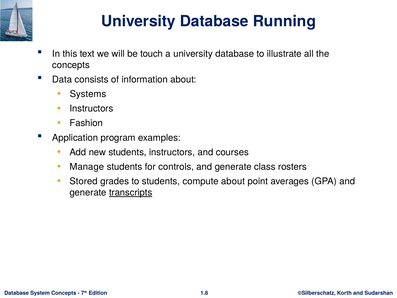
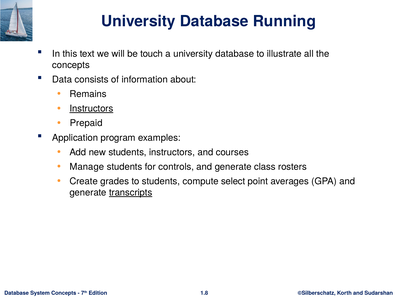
Systems: Systems -> Remains
Instructors at (91, 109) underline: none -> present
Fashion: Fashion -> Prepaid
Stored: Stored -> Create
compute about: about -> select
